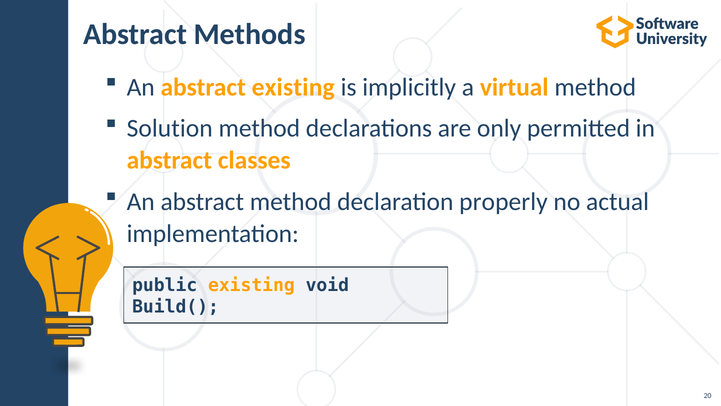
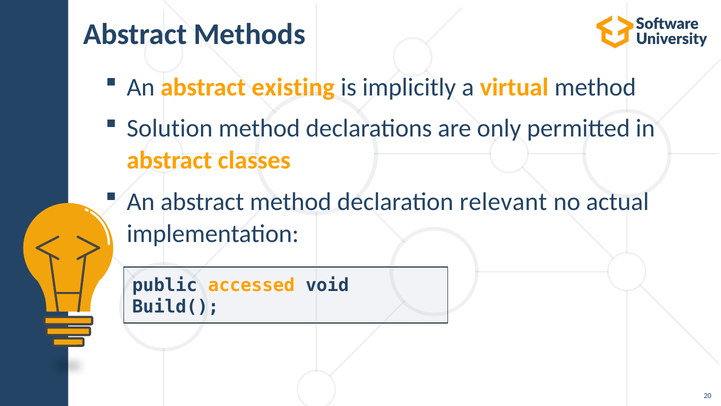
properly: properly -> relevant
public existing: existing -> accessed
